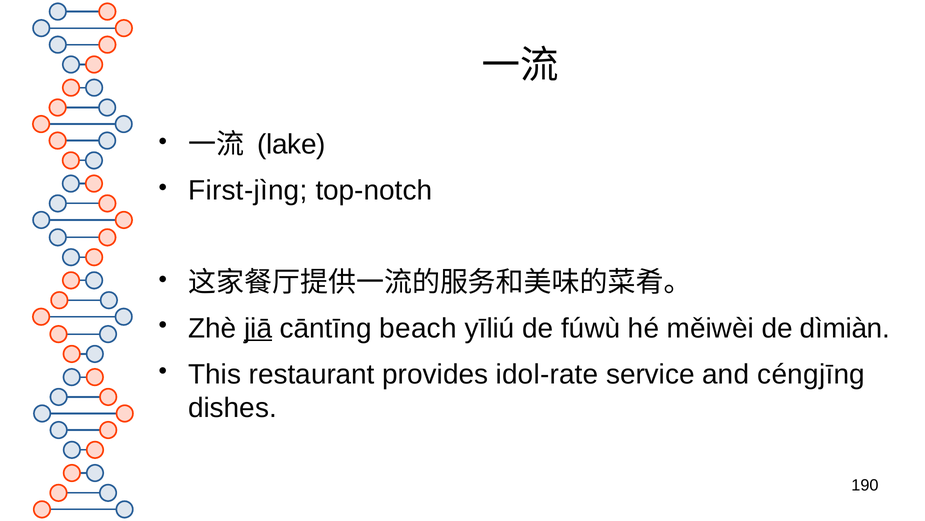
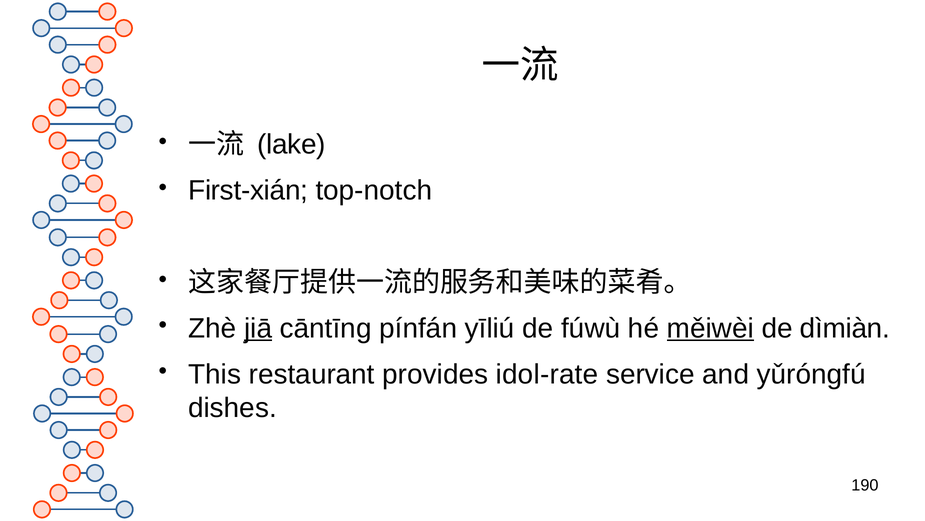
First-jìng: First-jìng -> First-xián
beach: beach -> pínfán
měiwèi underline: none -> present
céngjīng: céngjīng -> yǔróngfú
